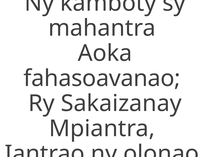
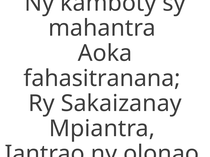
fahasoavanao: fahasoavanao -> fahasitranana
